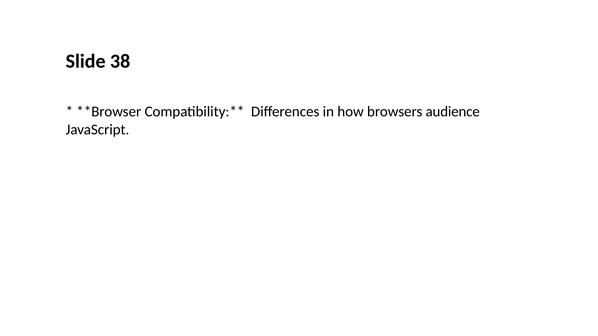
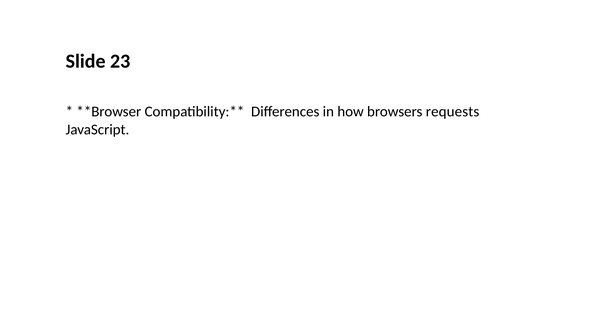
38: 38 -> 23
audience: audience -> requests
